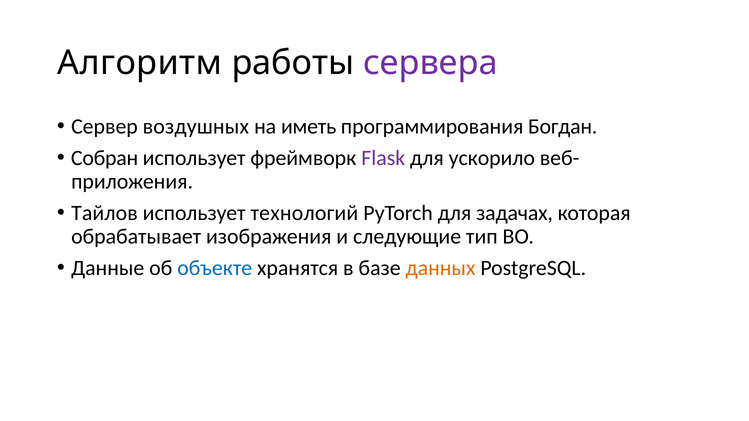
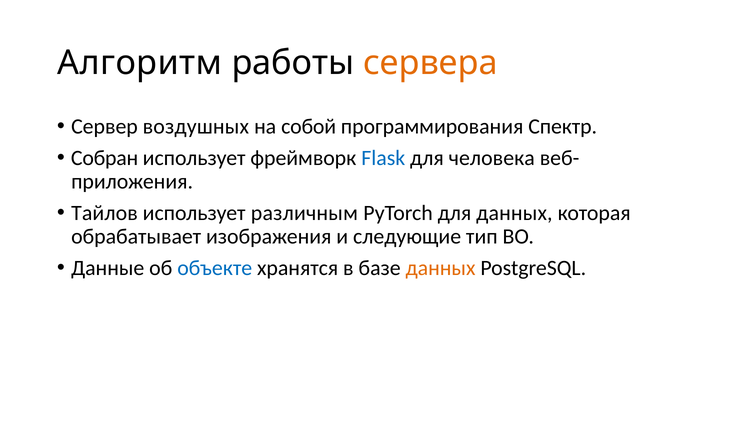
сервера colour: purple -> orange
иметь: иметь -> собой
Богдан: Богдан -> Спектр
Flask colour: purple -> blue
ускорило: ускорило -> человека
технологий: технологий -> различным
для задачах: задачах -> данных
